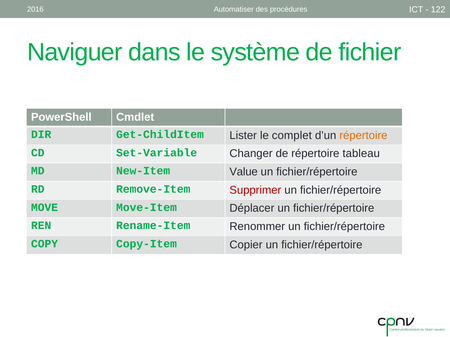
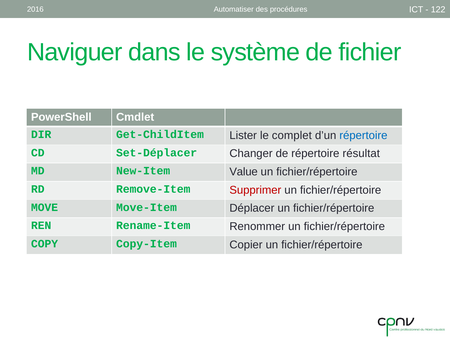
répertoire at (363, 136) colour: orange -> blue
Set-Variable: Set-Variable -> Set-Déplacer
tableau: tableau -> résultat
